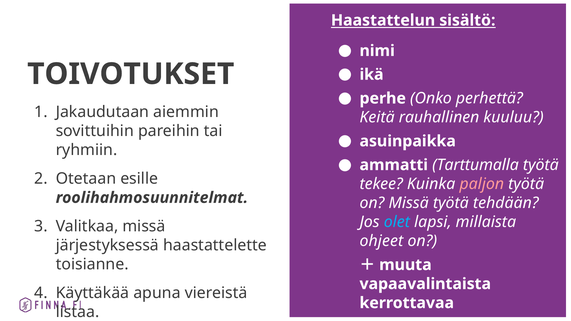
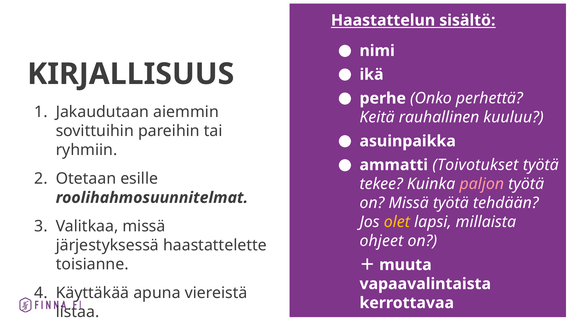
TOIVOTUKSET: TOIVOTUKSET -> KIRJALLISUUS
Tarttumalla: Tarttumalla -> Toivotukset
olet colour: light blue -> yellow
